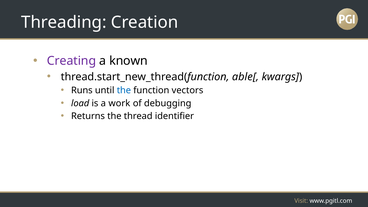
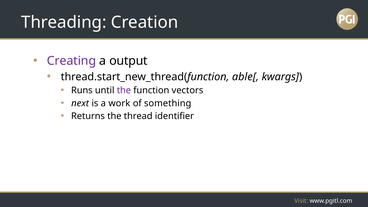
known: known -> output
the at (124, 90) colour: blue -> purple
load: load -> next
debugging: debugging -> something
